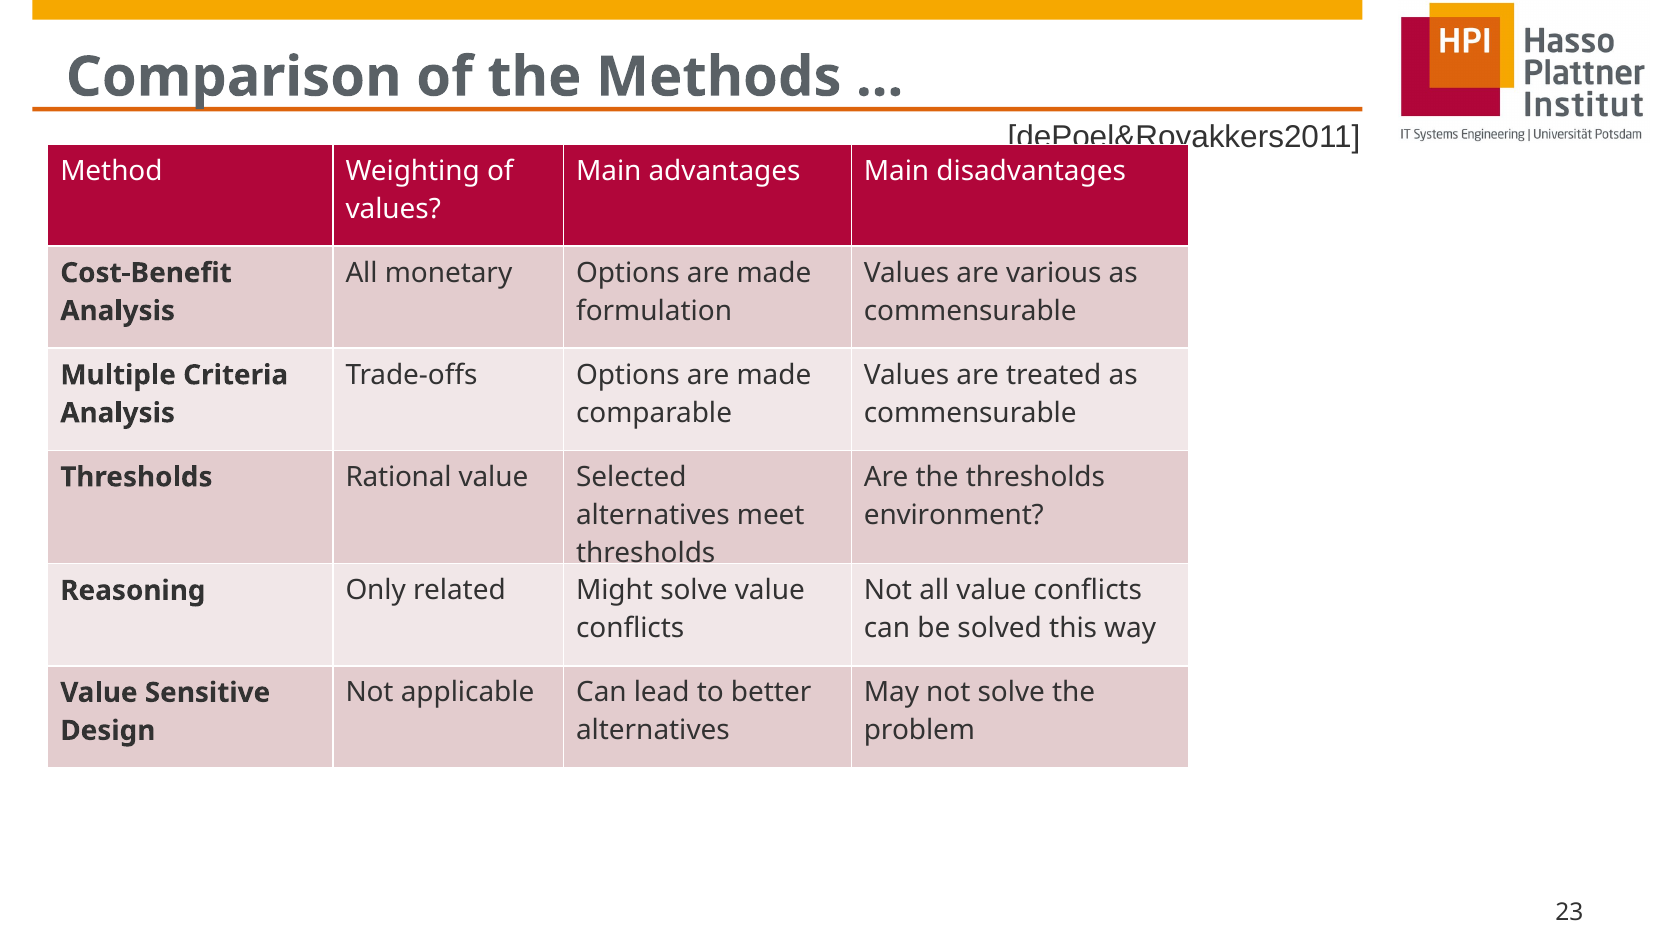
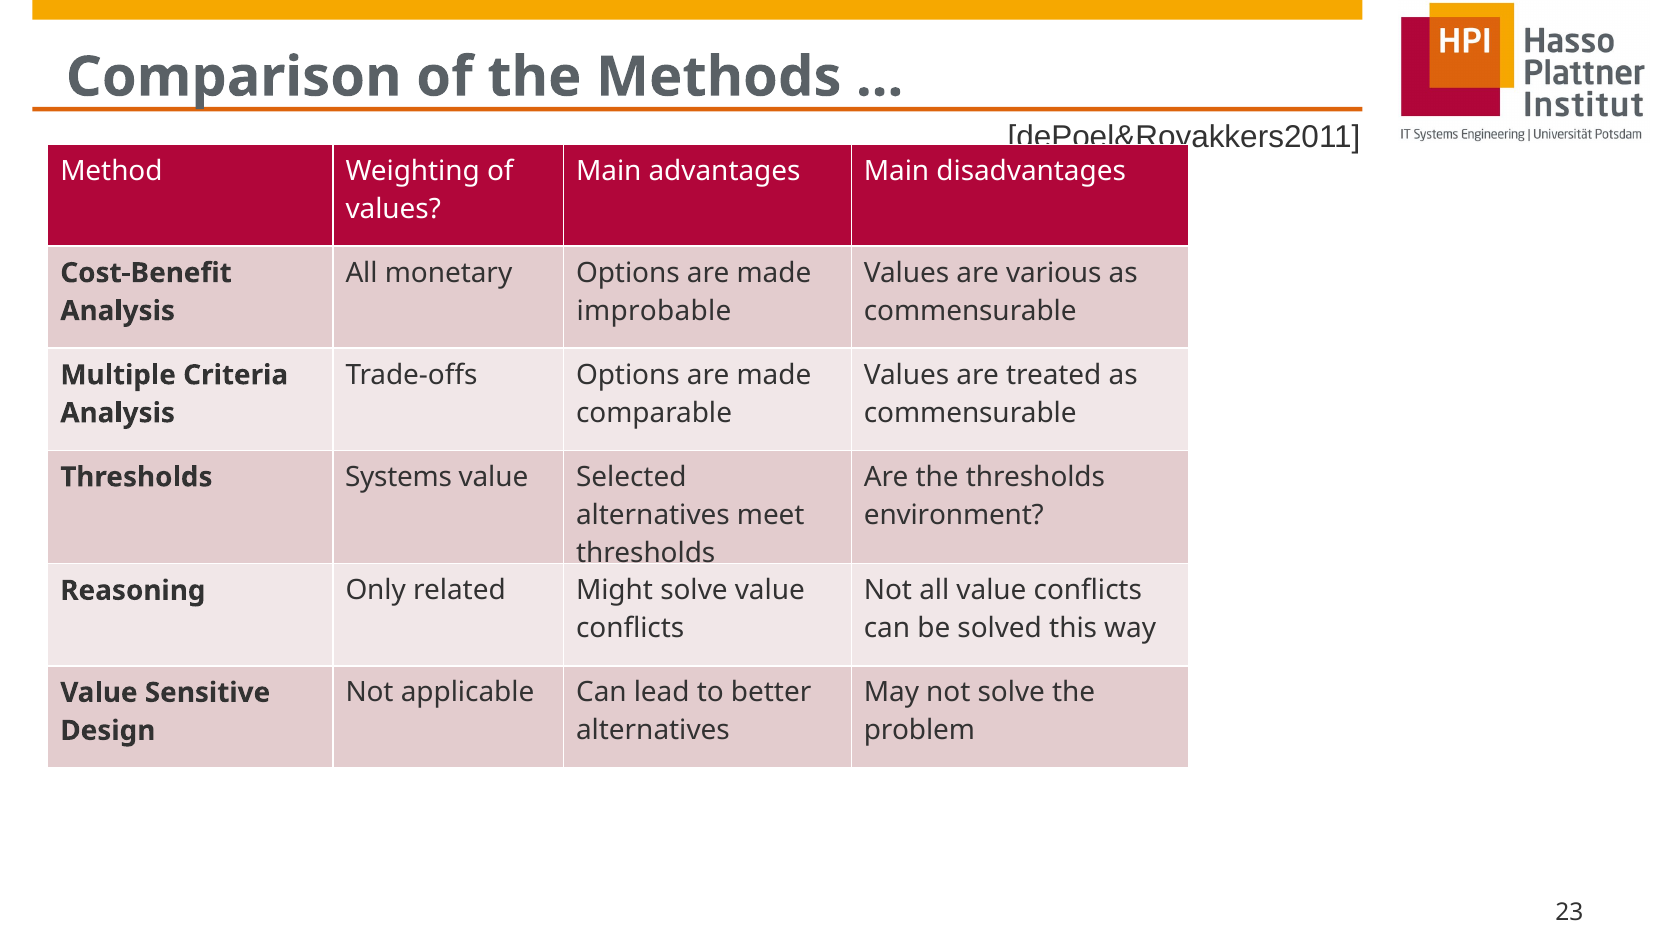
formulation: formulation -> improbable
Rational: Rational -> Systems
